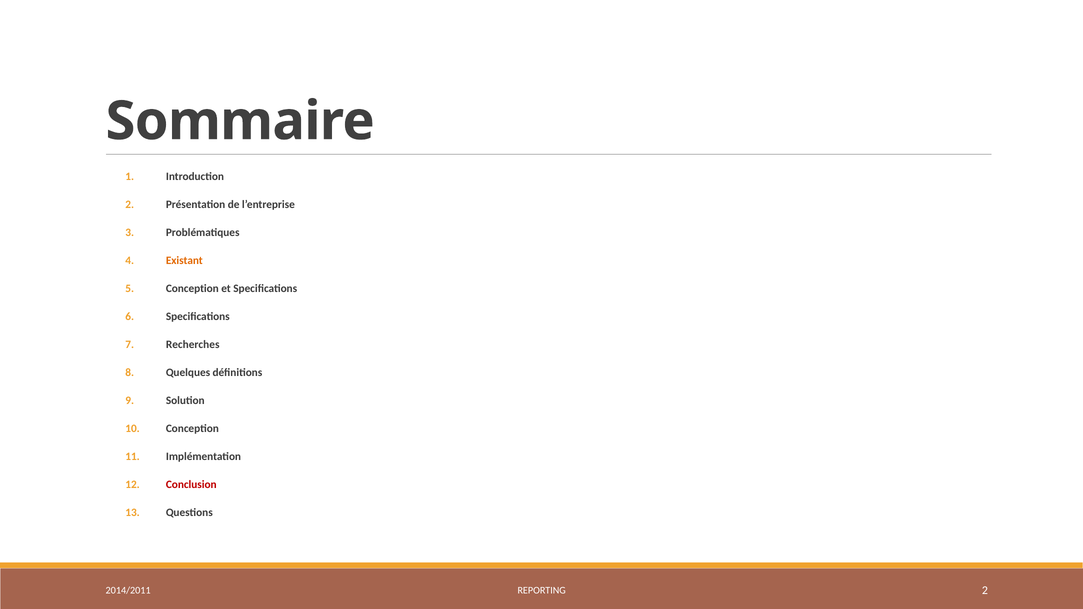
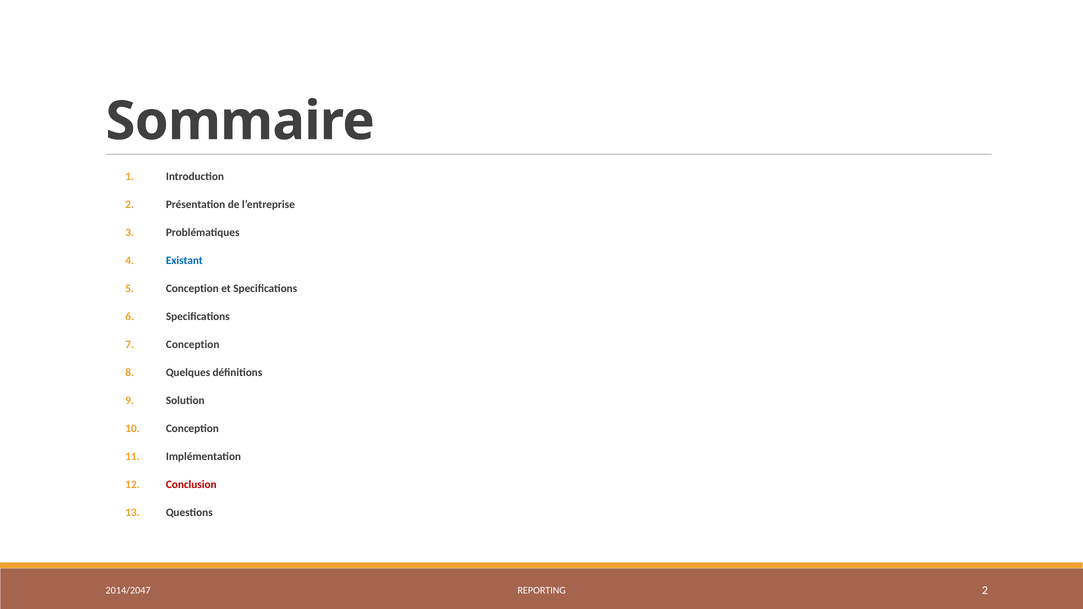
Existant colour: orange -> blue
Recherches at (193, 345): Recherches -> Conception
2014/2011: 2014/2011 -> 2014/2047
